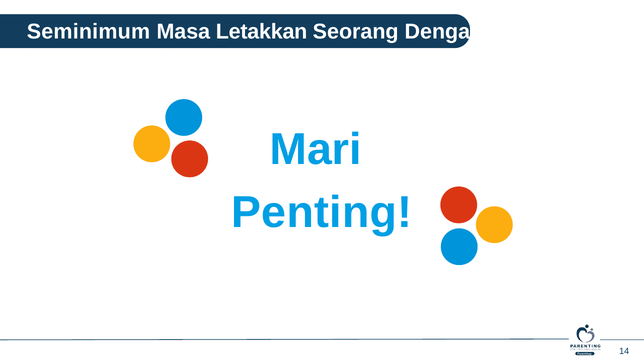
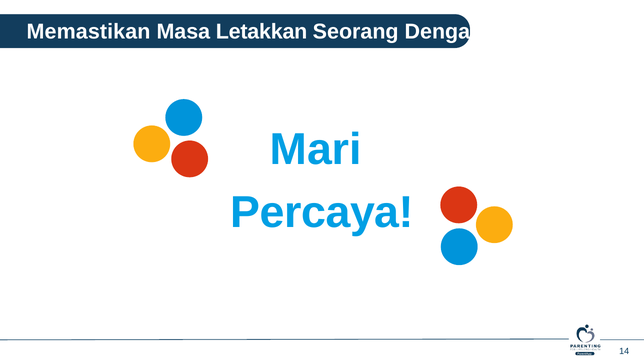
Seminimum: Seminimum -> Memastikan
Penting: Penting -> Percaya
